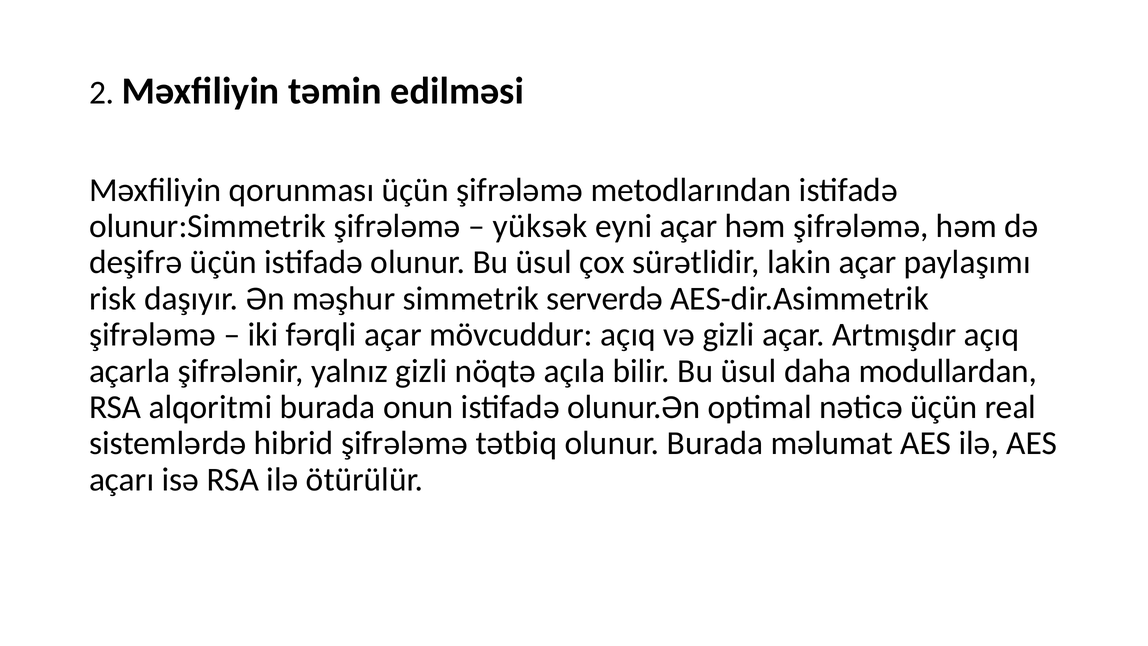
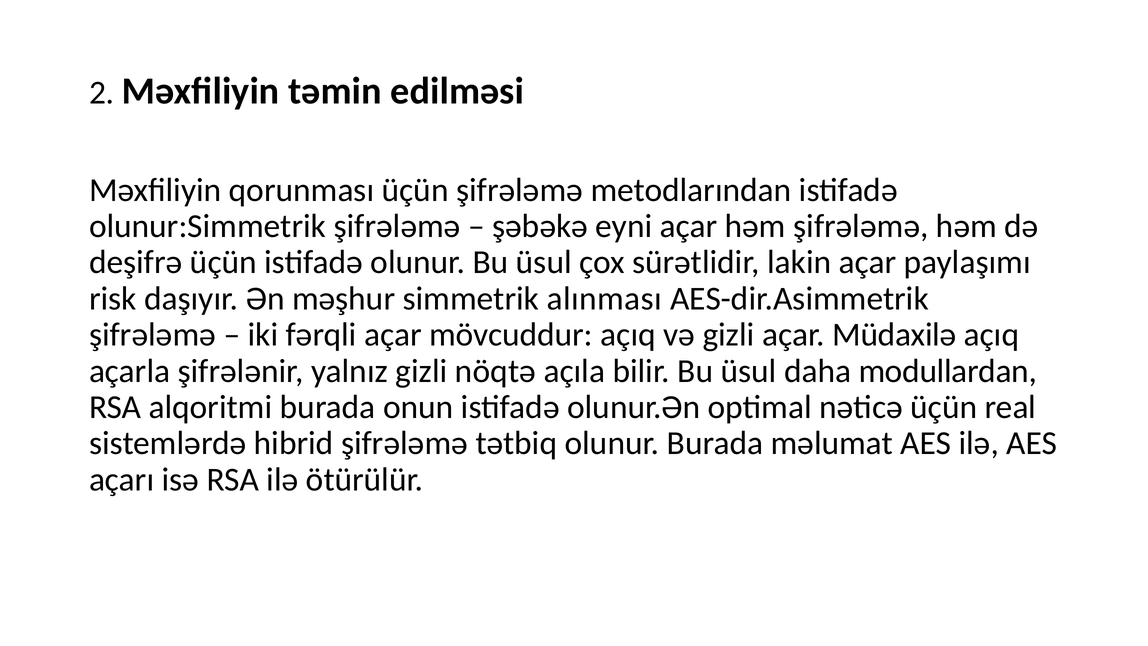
yüksək: yüksək -> şəbəkə
serverdə: serverdə -> alınması
Artmışdır: Artmışdır -> Müdaxilə
